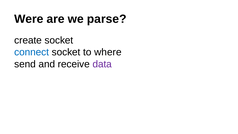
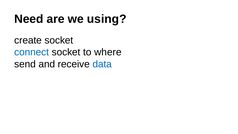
Were: Were -> Need
parse: parse -> using
data colour: purple -> blue
